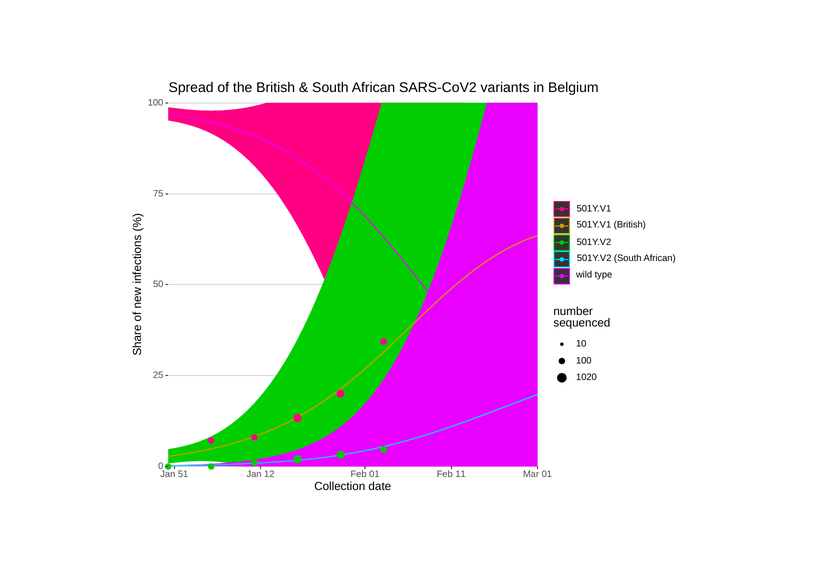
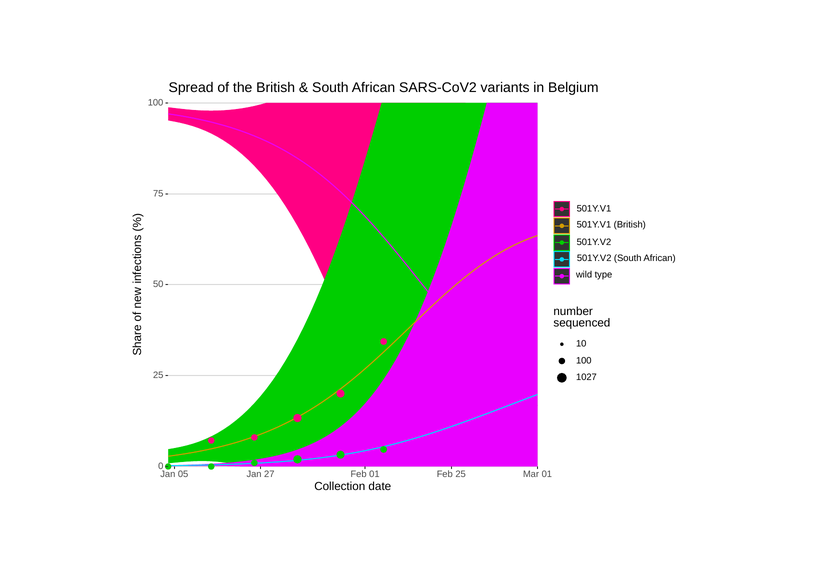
1020: 1020 -> 1027
51: 51 -> 05
12: 12 -> 27
Feb 11: 11 -> 25
